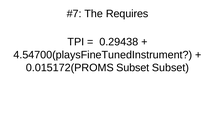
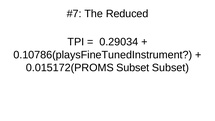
Requires: Requires -> Reduced
0.29438: 0.29438 -> 0.29034
4.54700(playsFineTunedInstrument: 4.54700(playsFineTunedInstrument -> 0.10786(playsFineTunedInstrument
